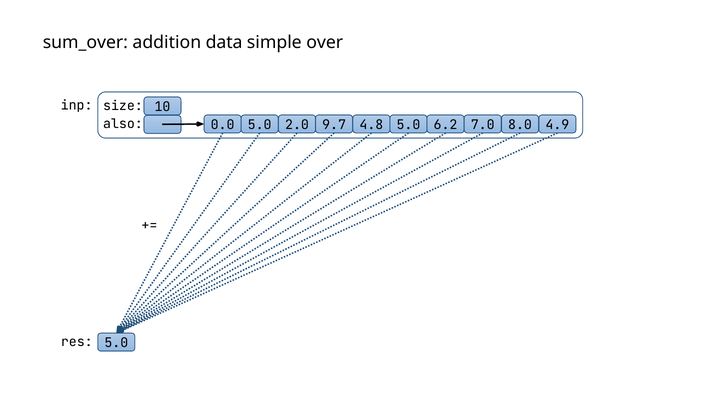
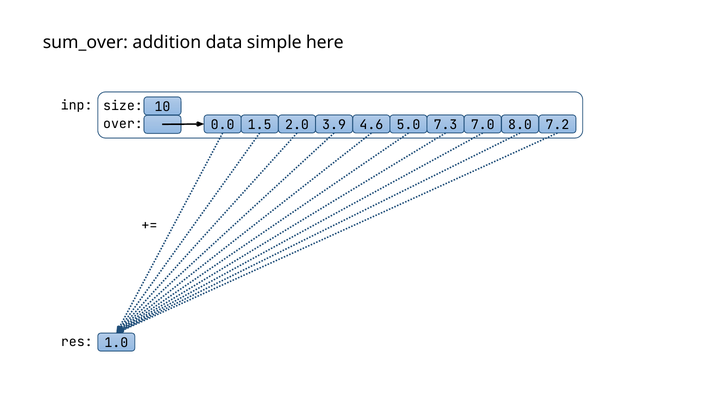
over: over -> here
also: also -> over
0.0 5.0: 5.0 -> 1.5
9.7: 9.7 -> 3.9
4.8: 4.8 -> 4.6
6.2: 6.2 -> 7.3
4.9: 4.9 -> 7.2
5.0 at (116, 343): 5.0 -> 1.0
